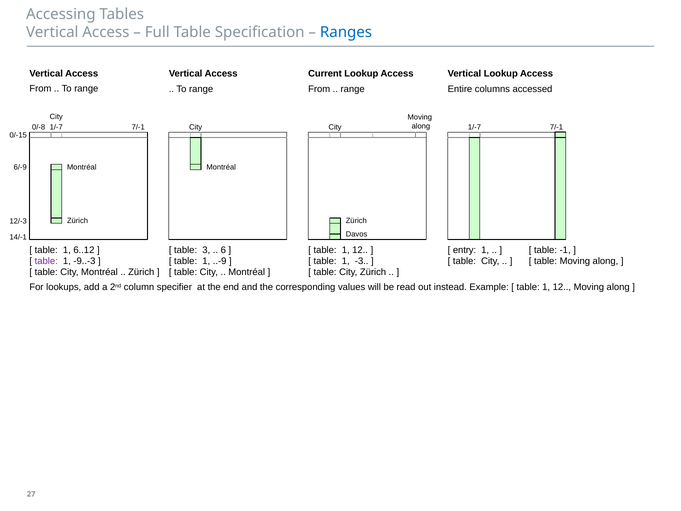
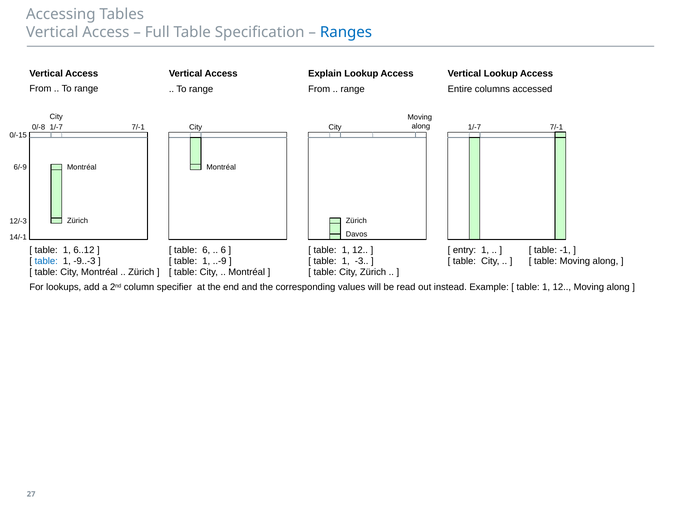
Current: Current -> Explain
table 3: 3 -> 6
table at (46, 261) colour: purple -> blue
